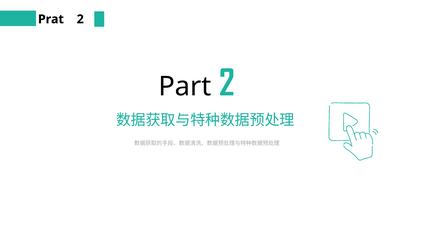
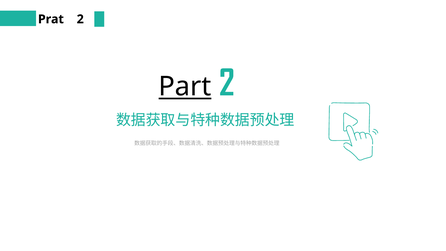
Part underline: none -> present
